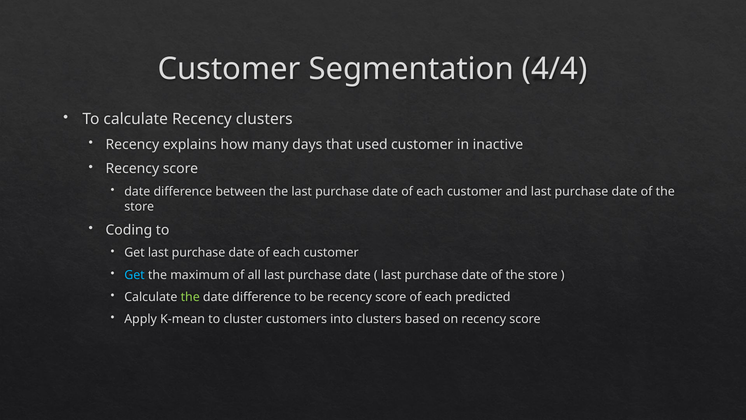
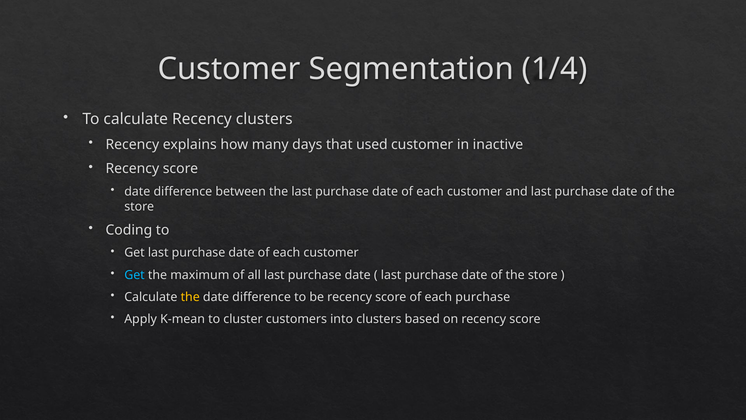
4/4: 4/4 -> 1/4
the at (190, 297) colour: light green -> yellow
each predicted: predicted -> purchase
